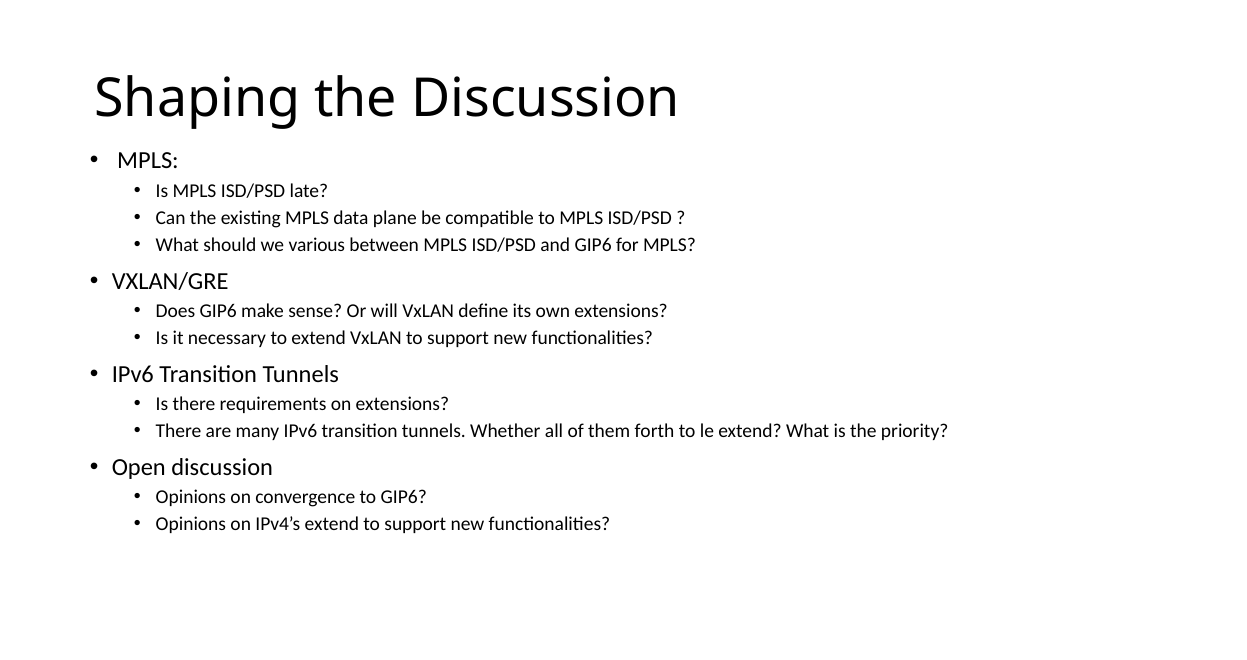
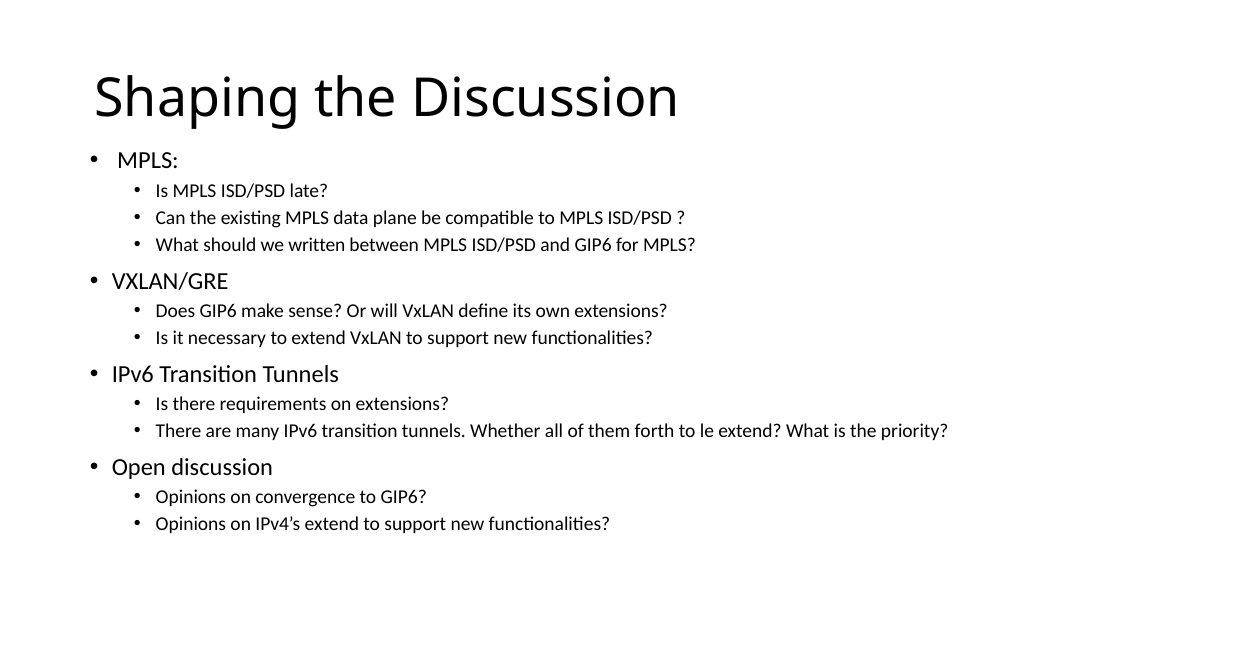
various: various -> written
